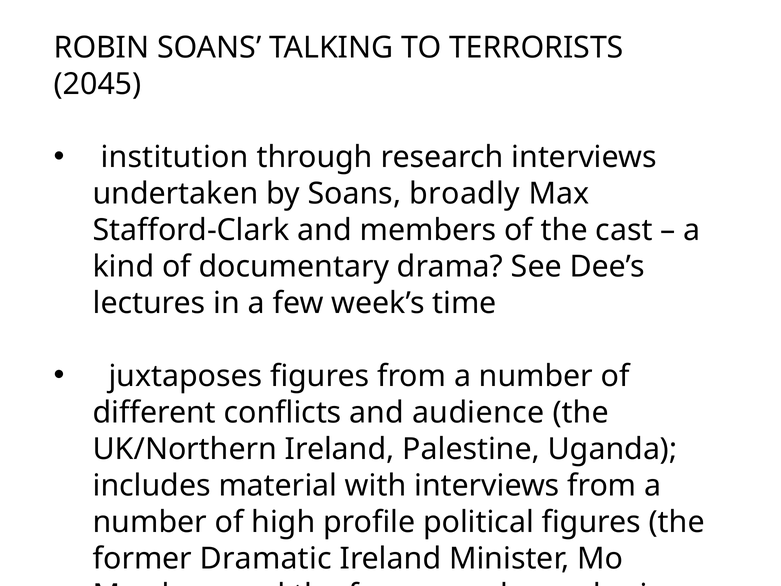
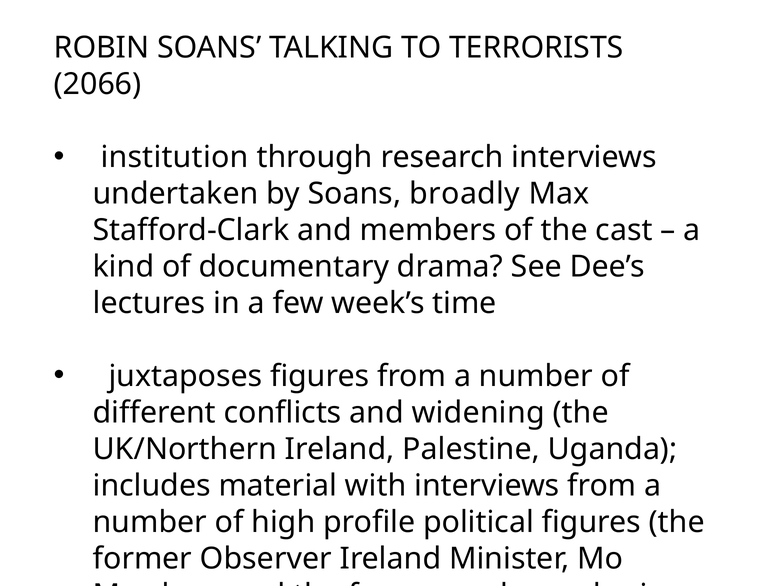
2045: 2045 -> 2066
audience: audience -> widening
Dramatic: Dramatic -> Observer
